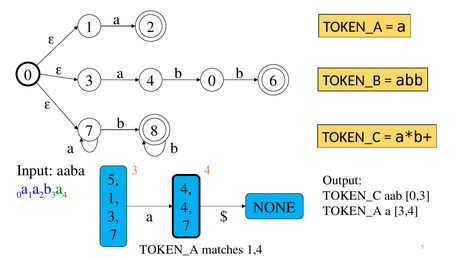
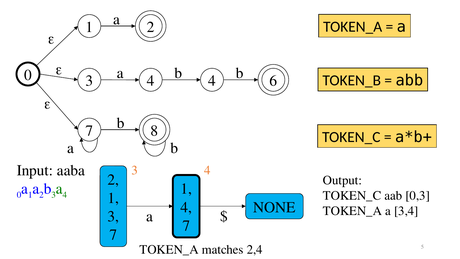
4 0: 0 -> 4
5 at (113, 179): 5 -> 2
4 at (186, 189): 4 -> 1
1,4: 1,4 -> 2,4
